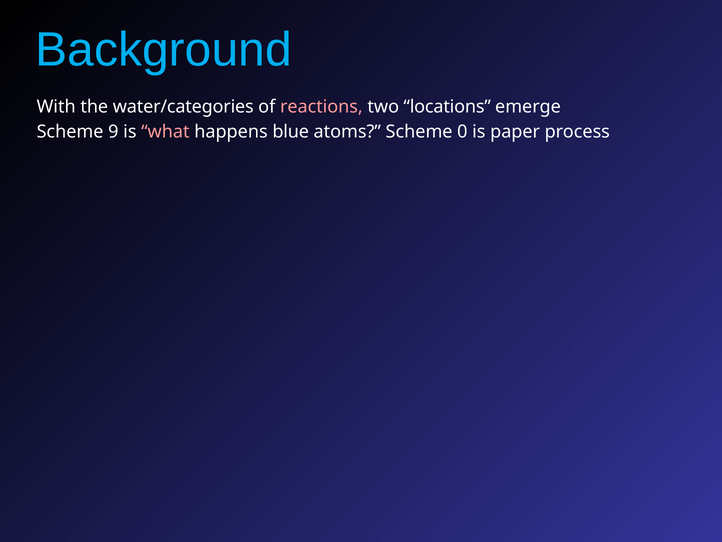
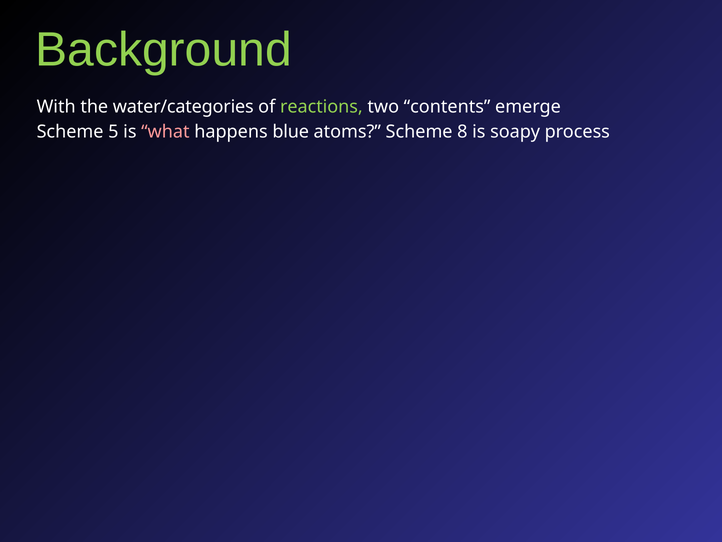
Background colour: light blue -> light green
reactions colour: pink -> light green
locations: locations -> contents
9: 9 -> 5
0: 0 -> 8
paper: paper -> soapy
